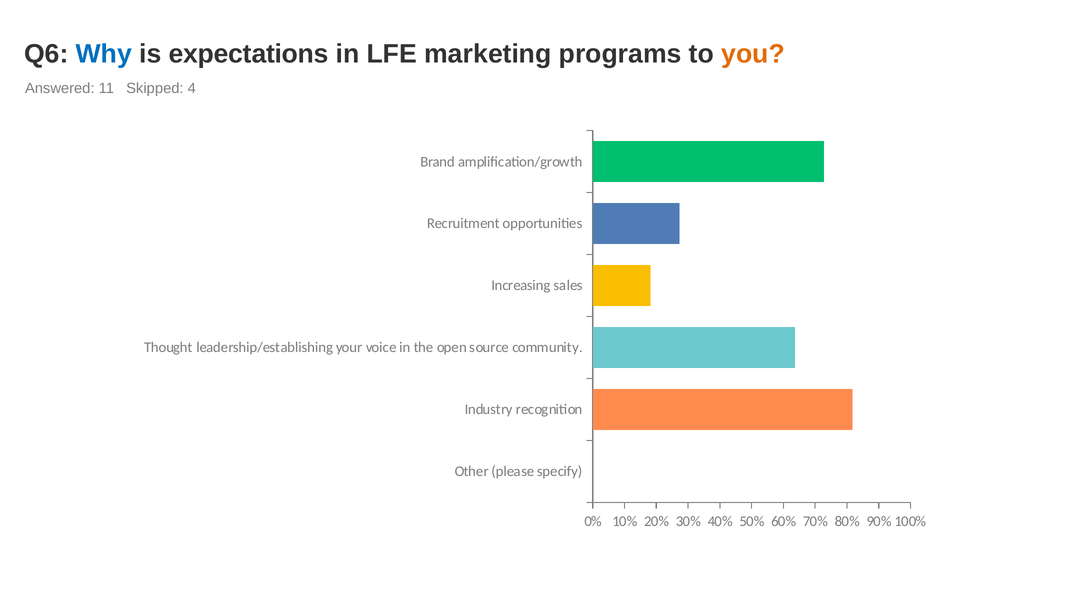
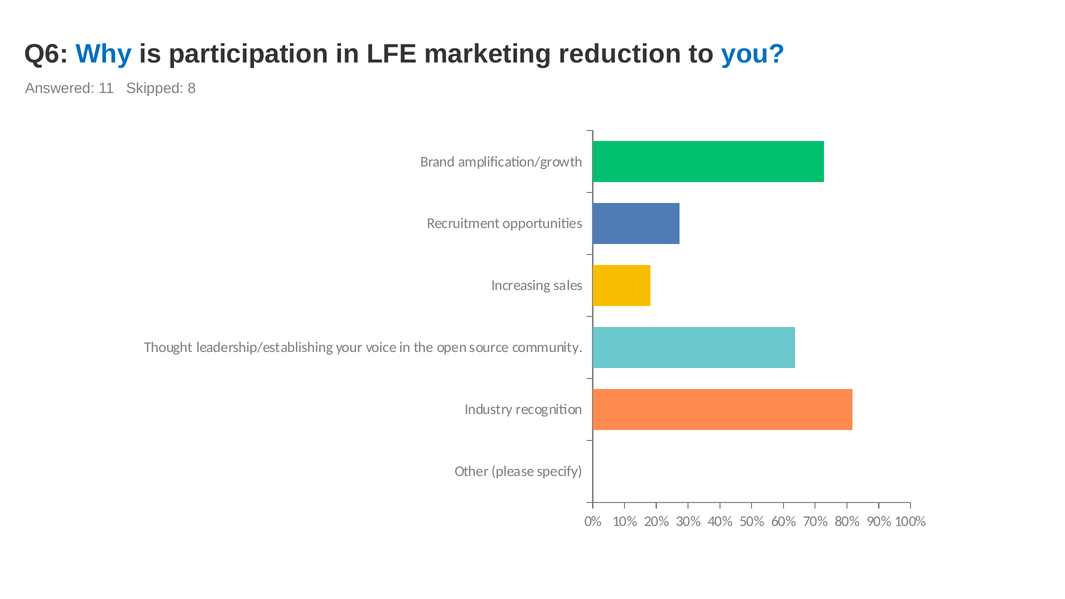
expectations: expectations -> participation
programs: programs -> reduction
you colour: orange -> blue
4: 4 -> 8
